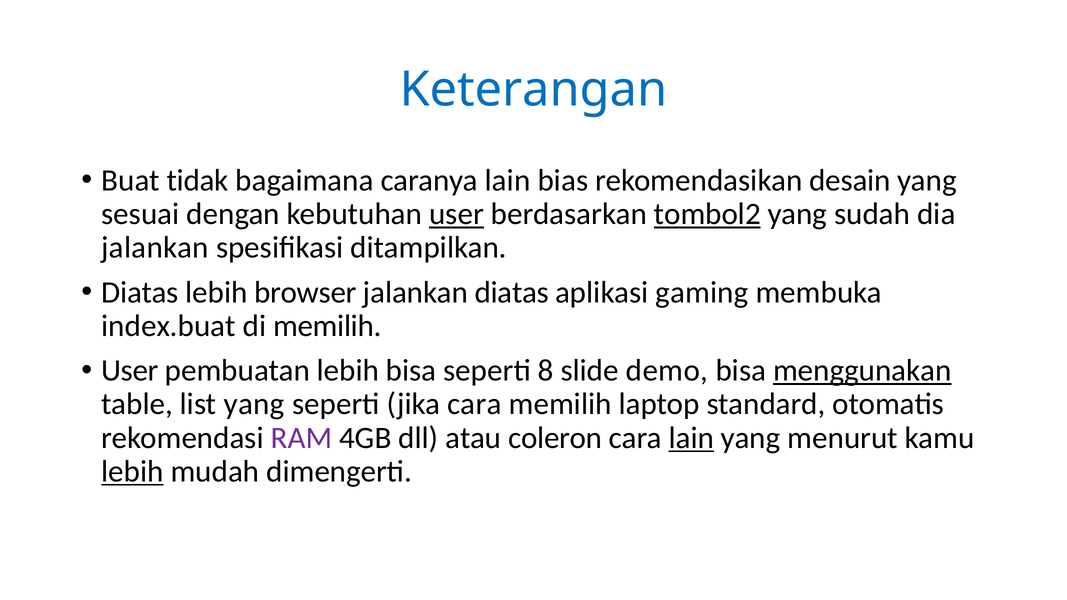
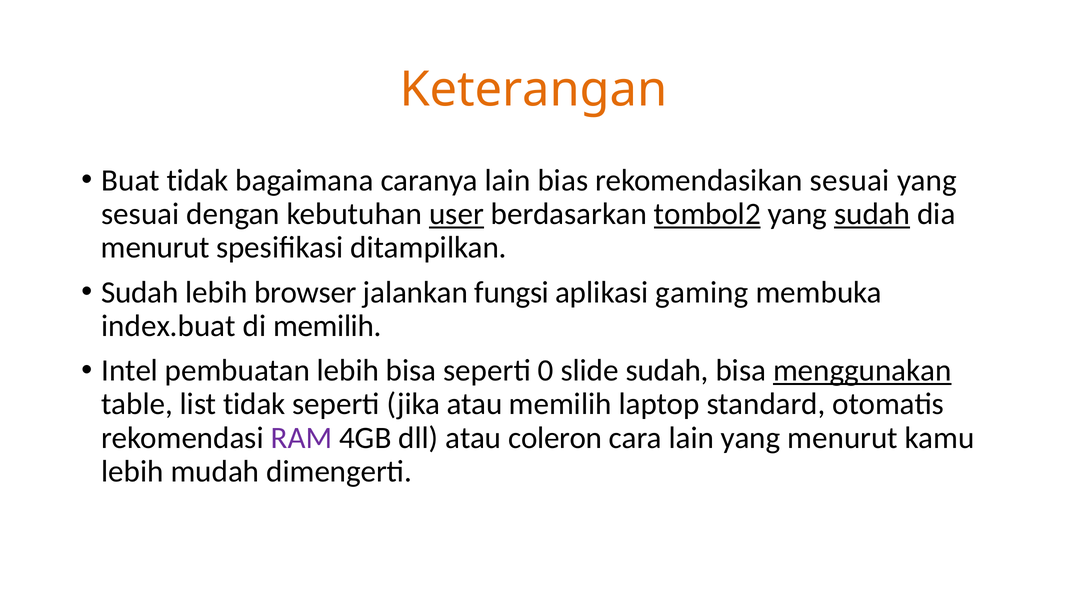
Keterangan colour: blue -> orange
rekomendasikan desain: desain -> sesuai
sudah at (872, 214) underline: none -> present
jalankan at (155, 248): jalankan -> menurut
Diatas at (140, 292): Diatas -> Sudah
jalankan diatas: diatas -> fungsi
User at (130, 371): User -> Intel
8: 8 -> 0
slide demo: demo -> sudah
list yang: yang -> tidak
jika cara: cara -> atau
lain at (691, 438) underline: present -> none
lebih at (133, 472) underline: present -> none
